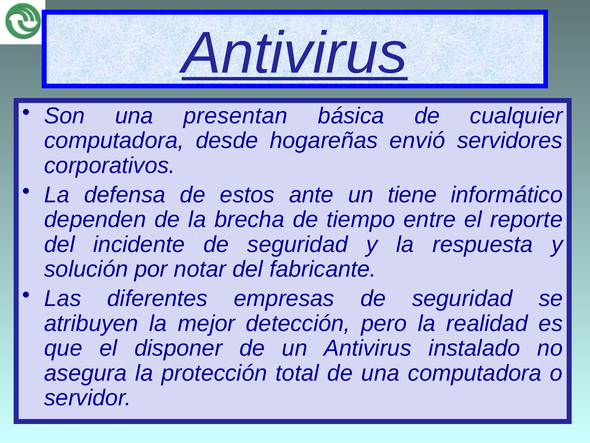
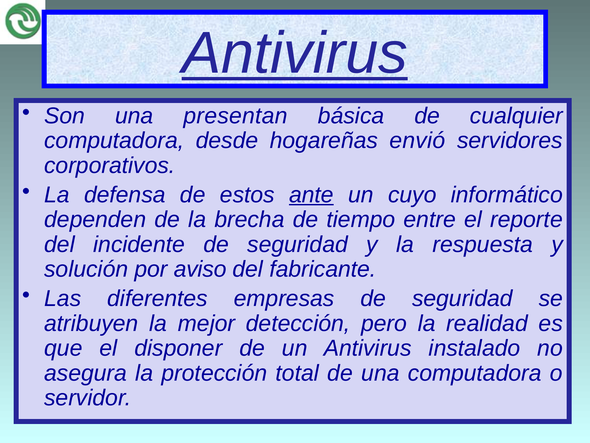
ante underline: none -> present
tiene: tiene -> cuyo
notar: notar -> aviso
